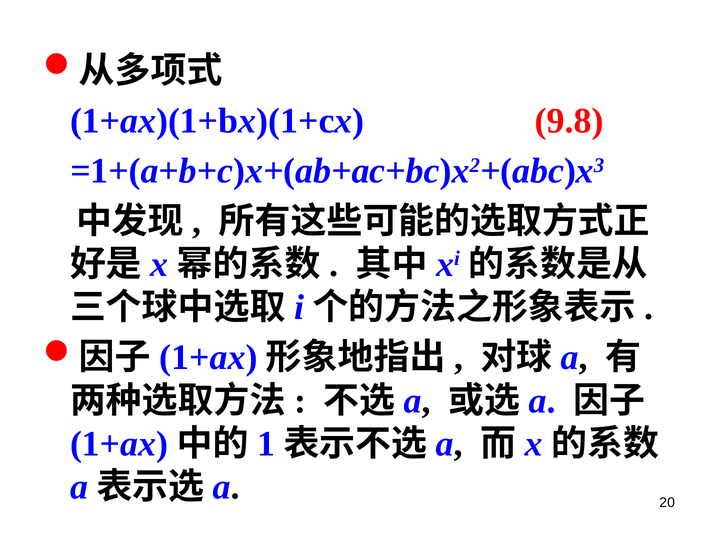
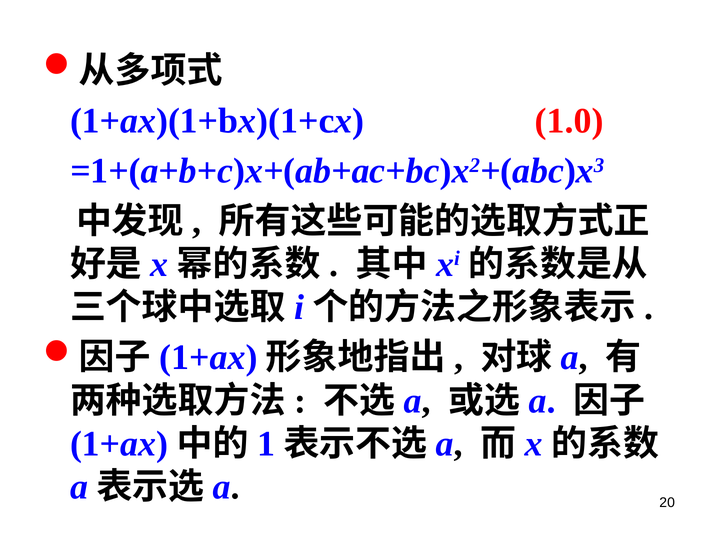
9.8: 9.8 -> 1.0
